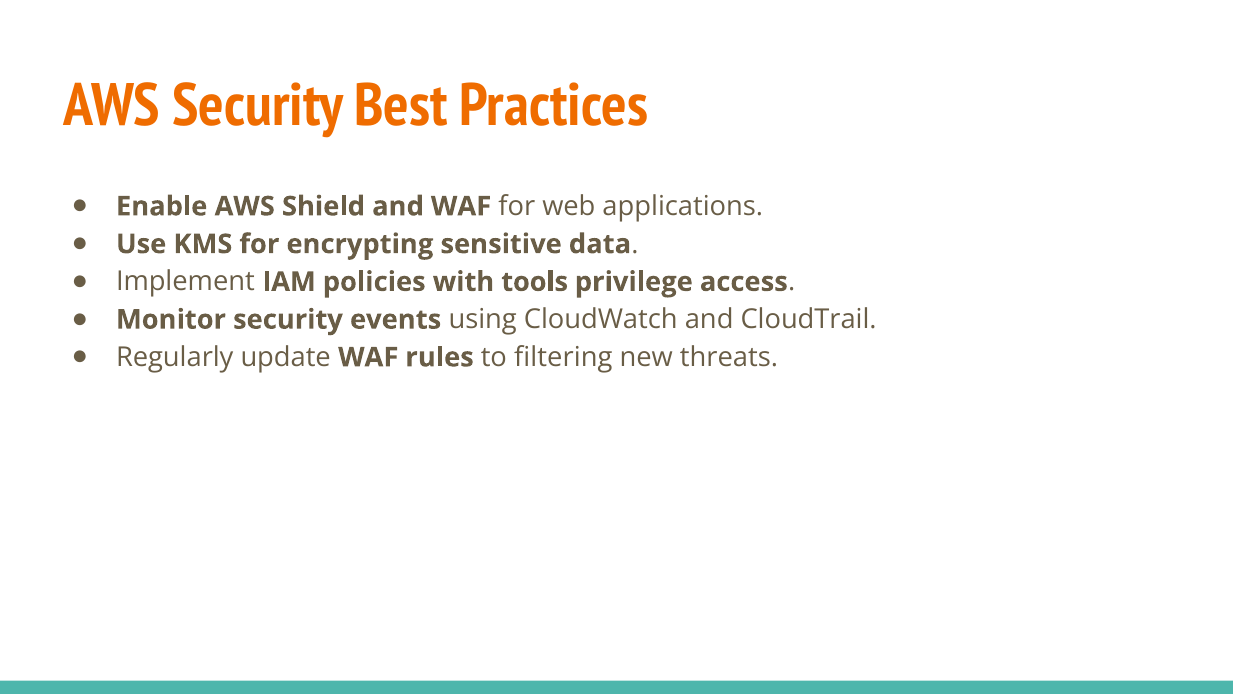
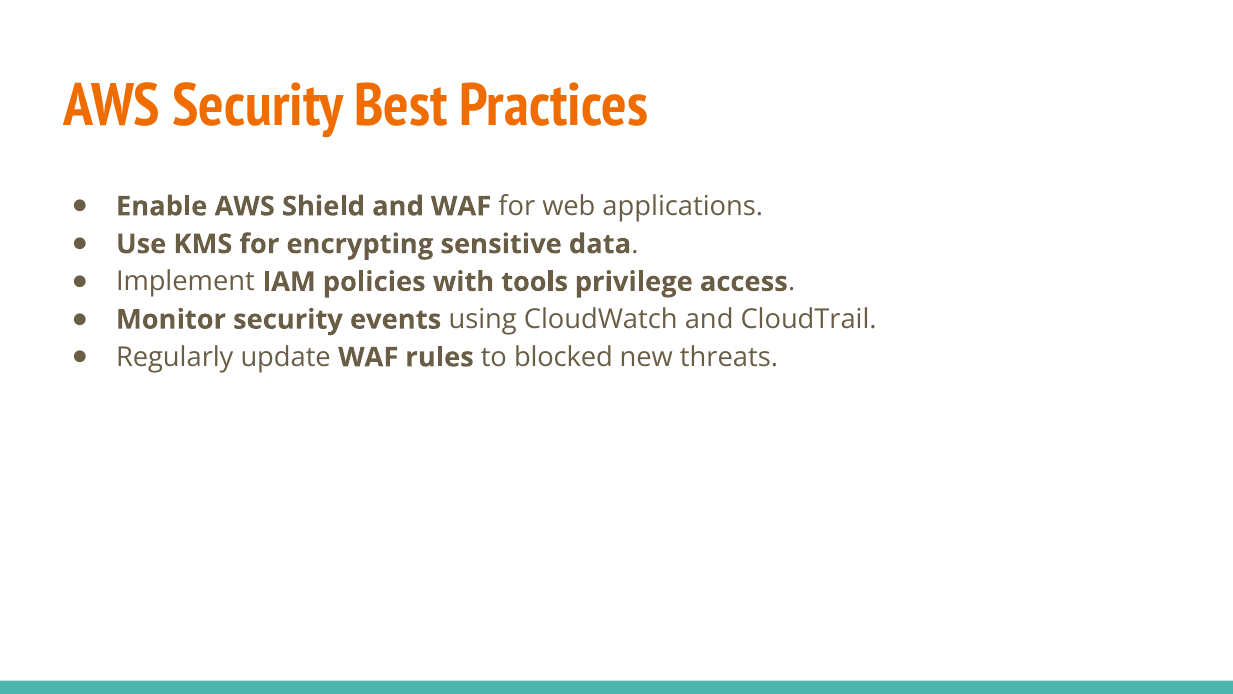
filtering: filtering -> blocked
